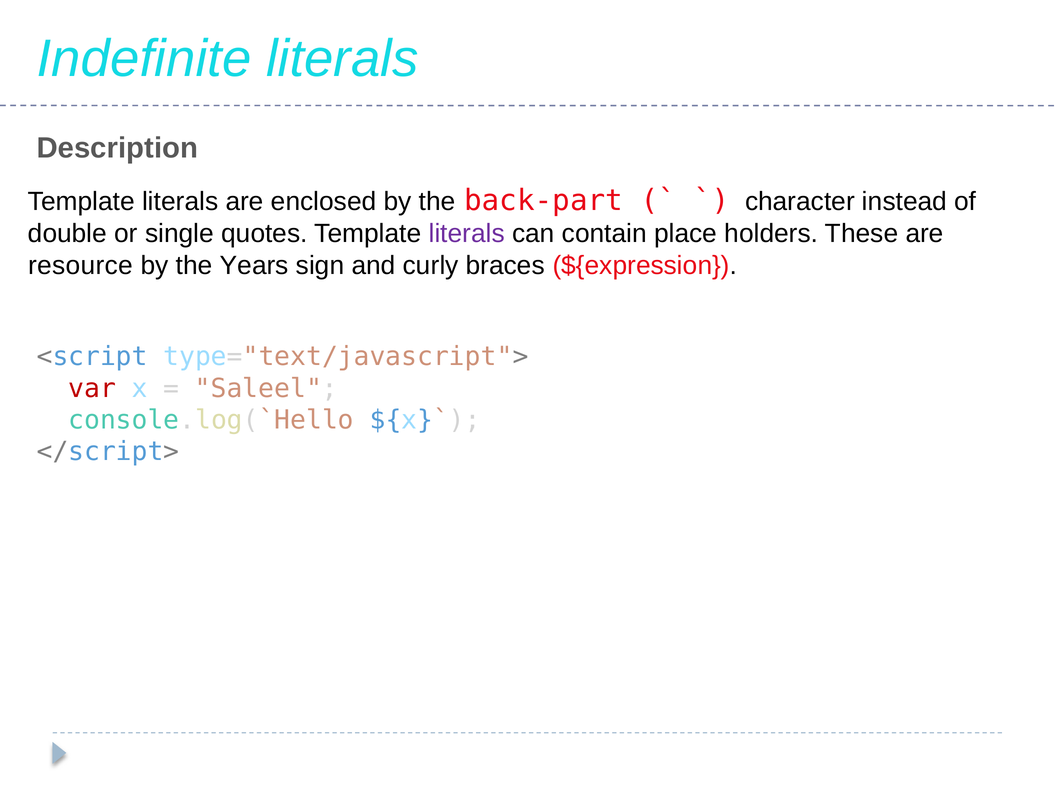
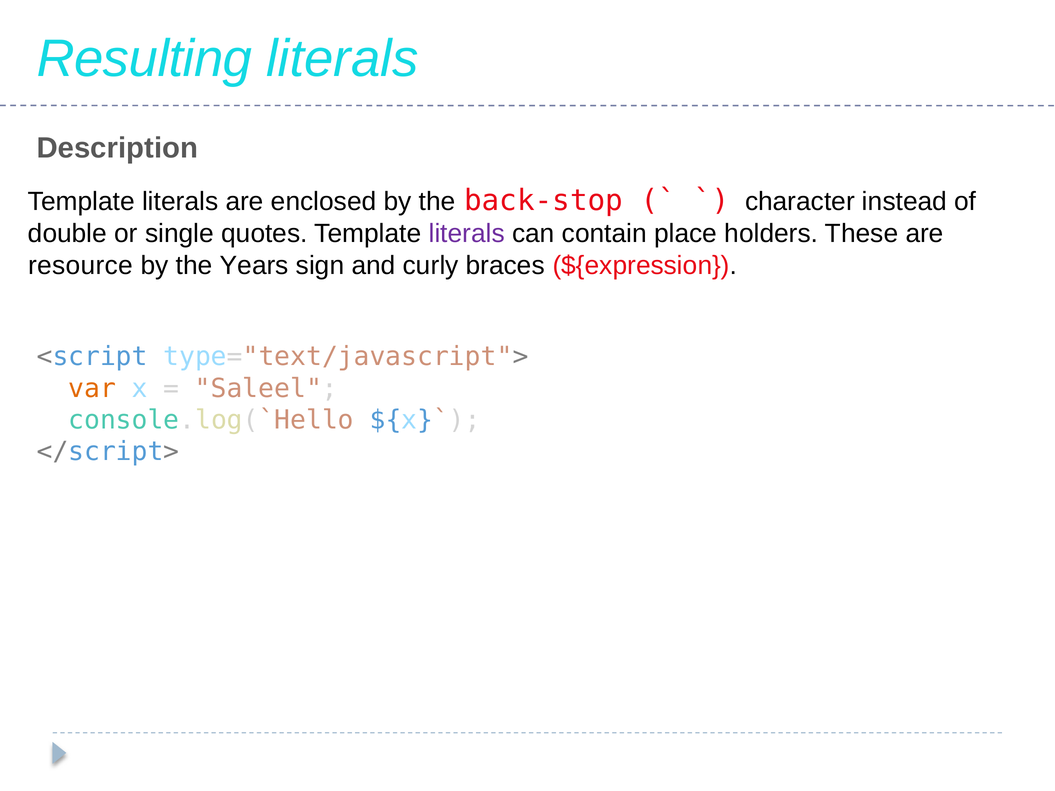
Indefinite: Indefinite -> Resulting
back-part: back-part -> back-stop
var colour: red -> orange
